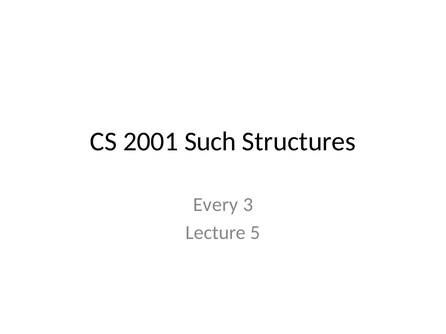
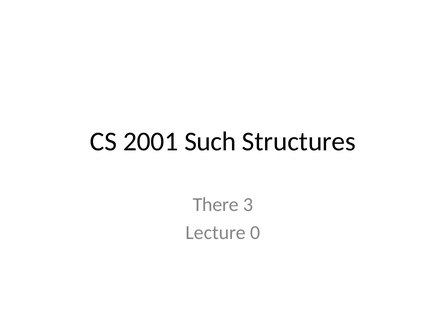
Every: Every -> There
5: 5 -> 0
